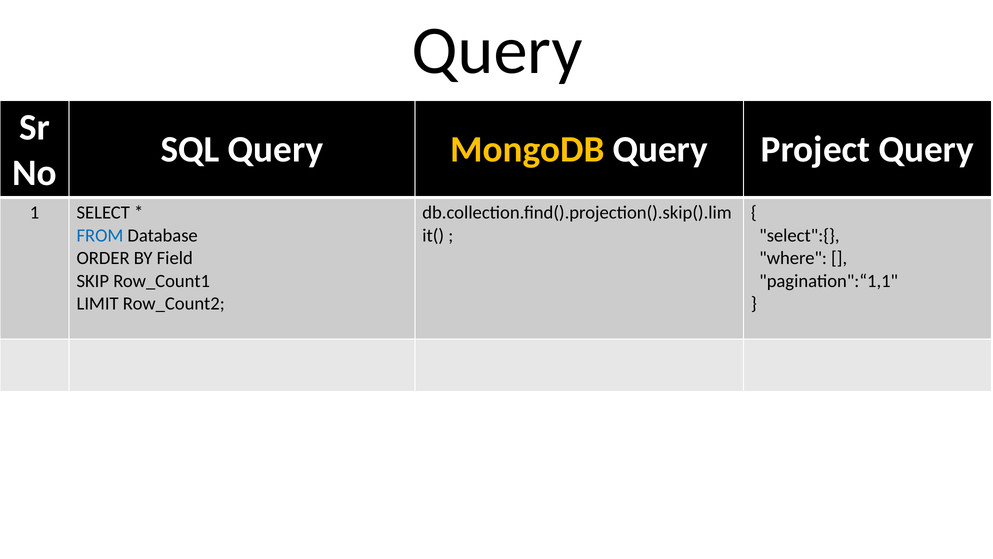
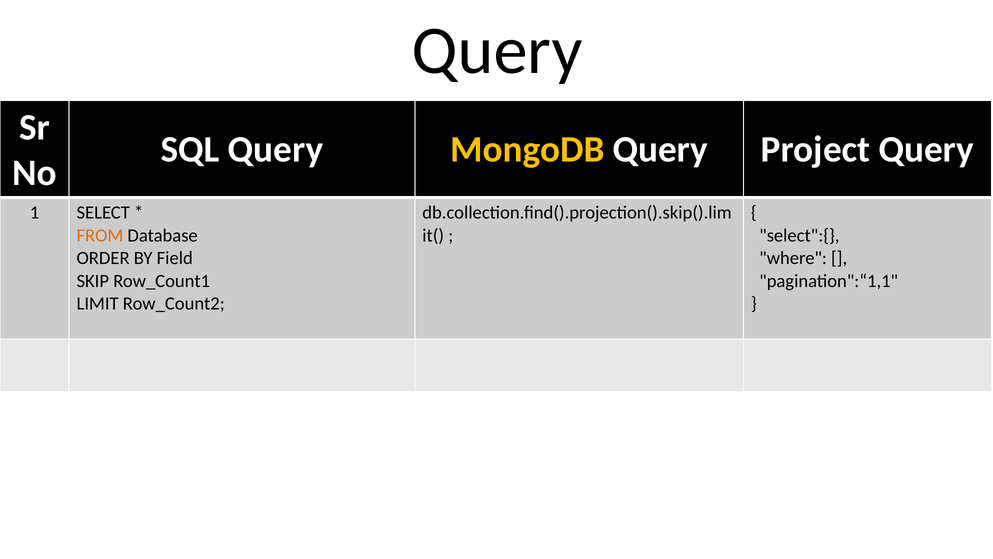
FROM colour: blue -> orange
